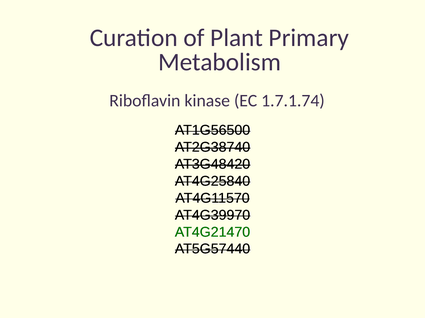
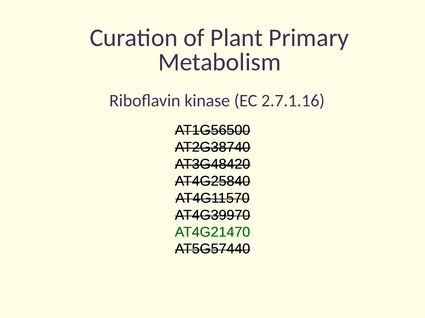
1.7.1.74: 1.7.1.74 -> 2.7.1.16
